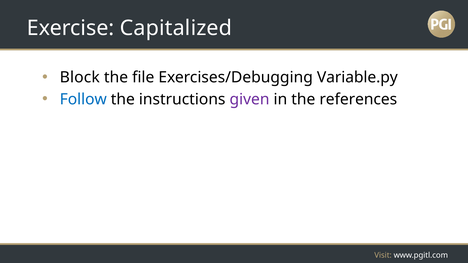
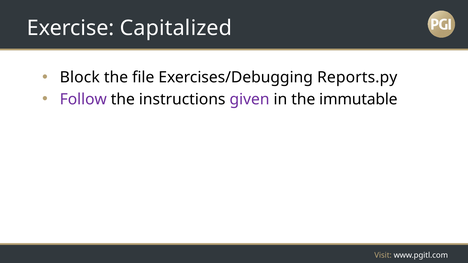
Variable.py: Variable.py -> Reports.py
Follow colour: blue -> purple
references: references -> immutable
